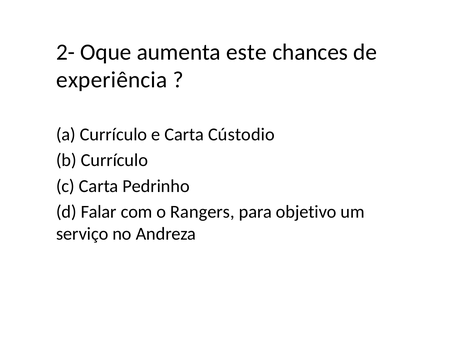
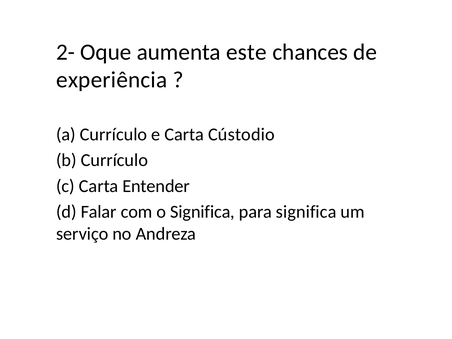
Pedrinho: Pedrinho -> Entender
o Rangers: Rangers -> Significa
para objetivo: objetivo -> significa
